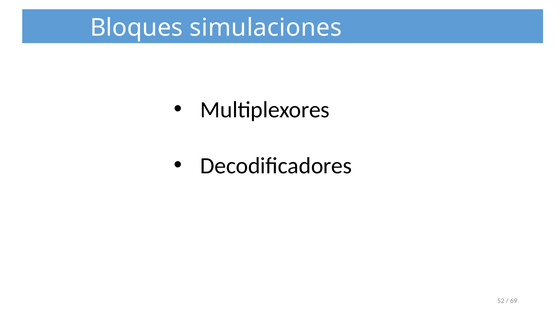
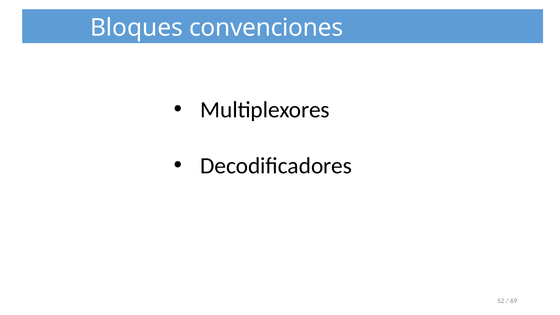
simulaciones: simulaciones -> convenciones
